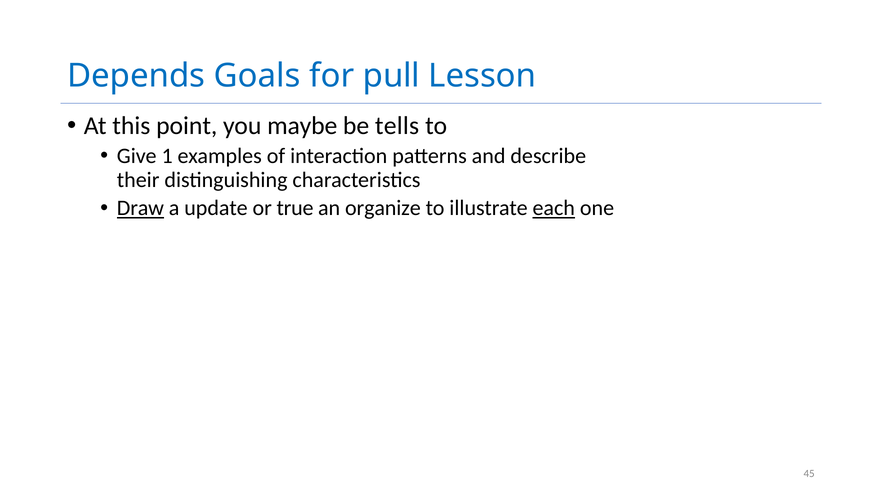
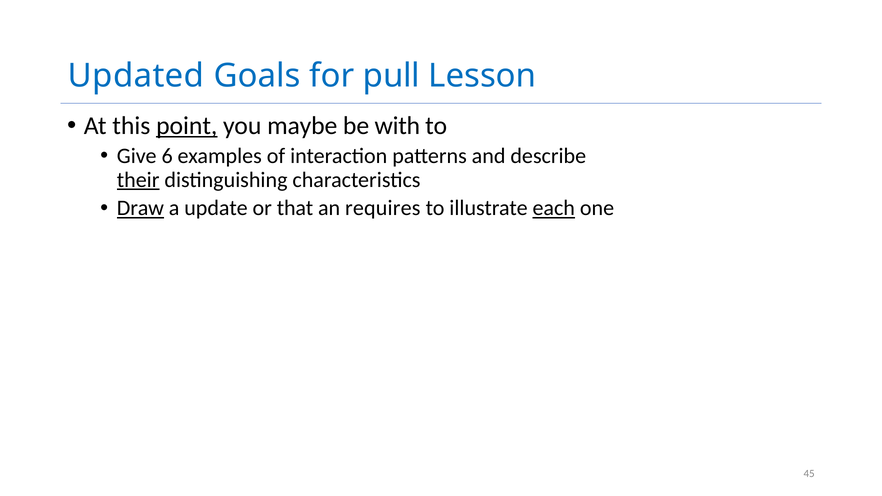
Depends: Depends -> Updated
point underline: none -> present
tells: tells -> with
1: 1 -> 6
their underline: none -> present
true: true -> that
organize: organize -> requires
